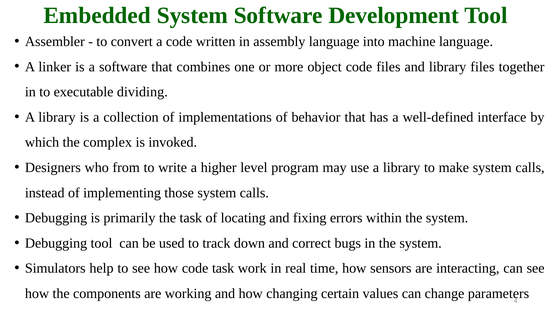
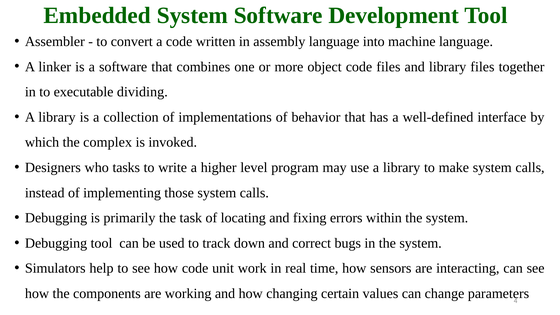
from: from -> tasks
code task: task -> unit
